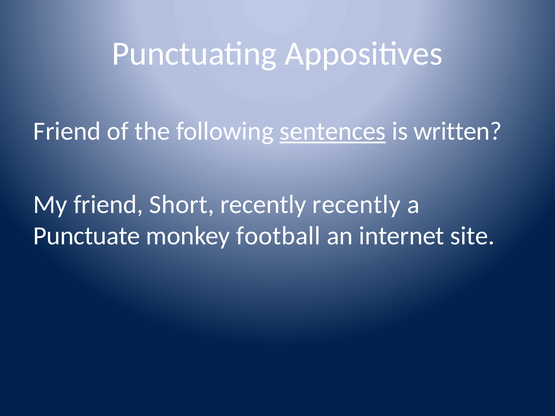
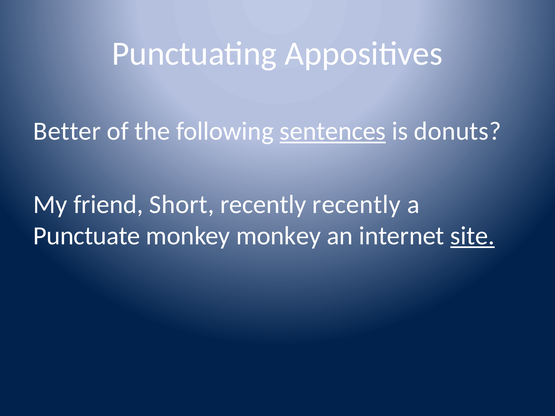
Friend at (67, 131): Friend -> Better
written: written -> donuts
monkey football: football -> monkey
site underline: none -> present
